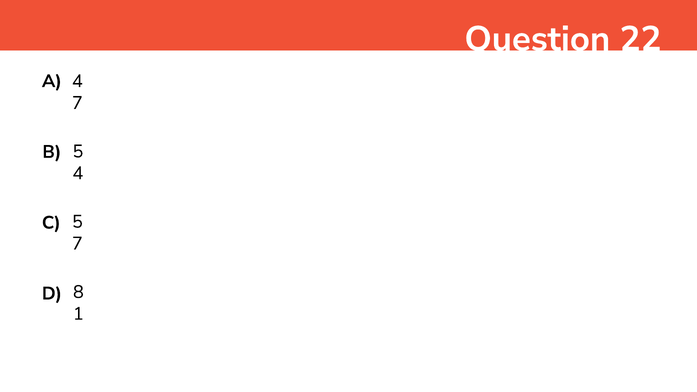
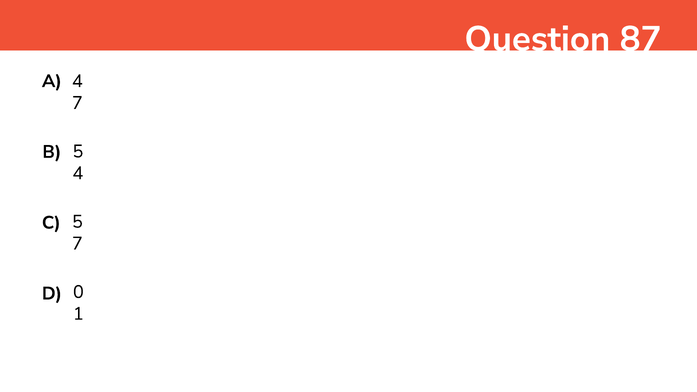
22: 22 -> 87
8: 8 -> 0
